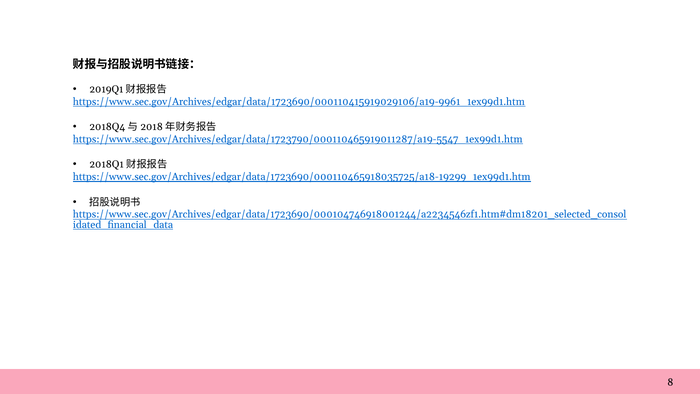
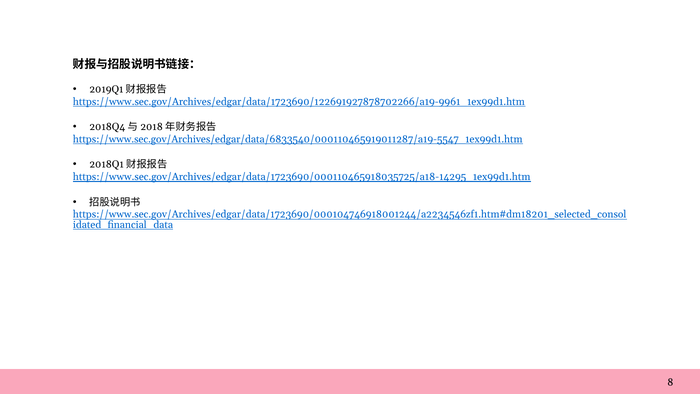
https://www.sec.gov/Archives/edgar/data/1723690/000110415919029106/a19-9961_1ex99d1.htm: https://www.sec.gov/Archives/edgar/data/1723690/000110415919029106/a19-9961_1ex99d1.htm -> https://www.sec.gov/Archives/edgar/data/1723690/122691927878702266/a19-9961_1ex99d1.htm
https://www.sec.gov/Archives/edgar/data/1723790/000110465919011287/a19-5547_1ex99d1.htm: https://www.sec.gov/Archives/edgar/data/1723790/000110465919011287/a19-5547_1ex99d1.htm -> https://www.sec.gov/Archives/edgar/data/6833540/000110465919011287/a19-5547_1ex99d1.htm
https://www.sec.gov/Archives/edgar/data/1723690/000110465918035725/a18-19299_1ex99d1.htm: https://www.sec.gov/Archives/edgar/data/1723690/000110465918035725/a18-19299_1ex99d1.htm -> https://www.sec.gov/Archives/edgar/data/1723690/000110465918035725/a18-14295_1ex99d1.htm
